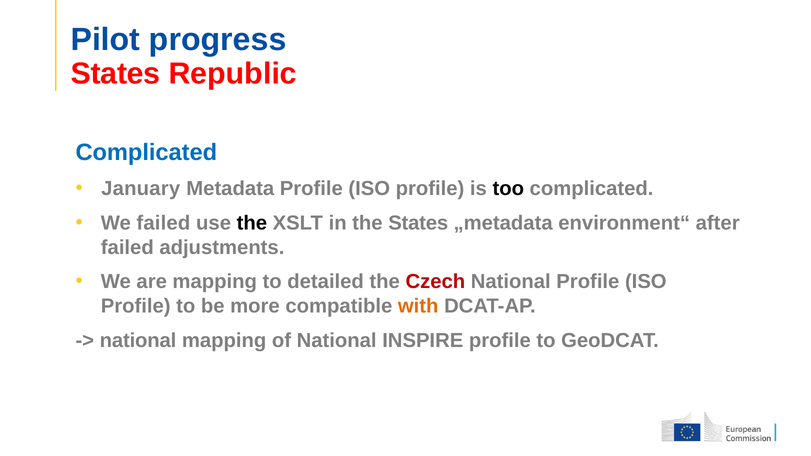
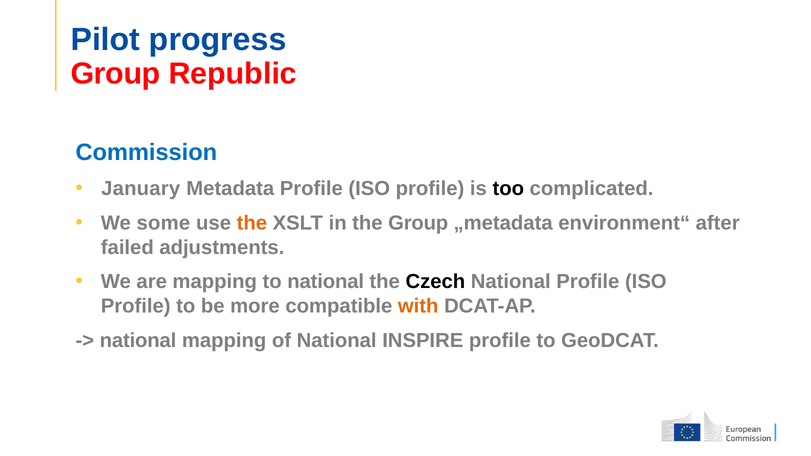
States at (116, 74): States -> Group
Complicated at (146, 152): Complicated -> Commission
We failed: failed -> some
the at (252, 223) colour: black -> orange
the States: States -> Group
to detailed: detailed -> national
Czech colour: red -> black
